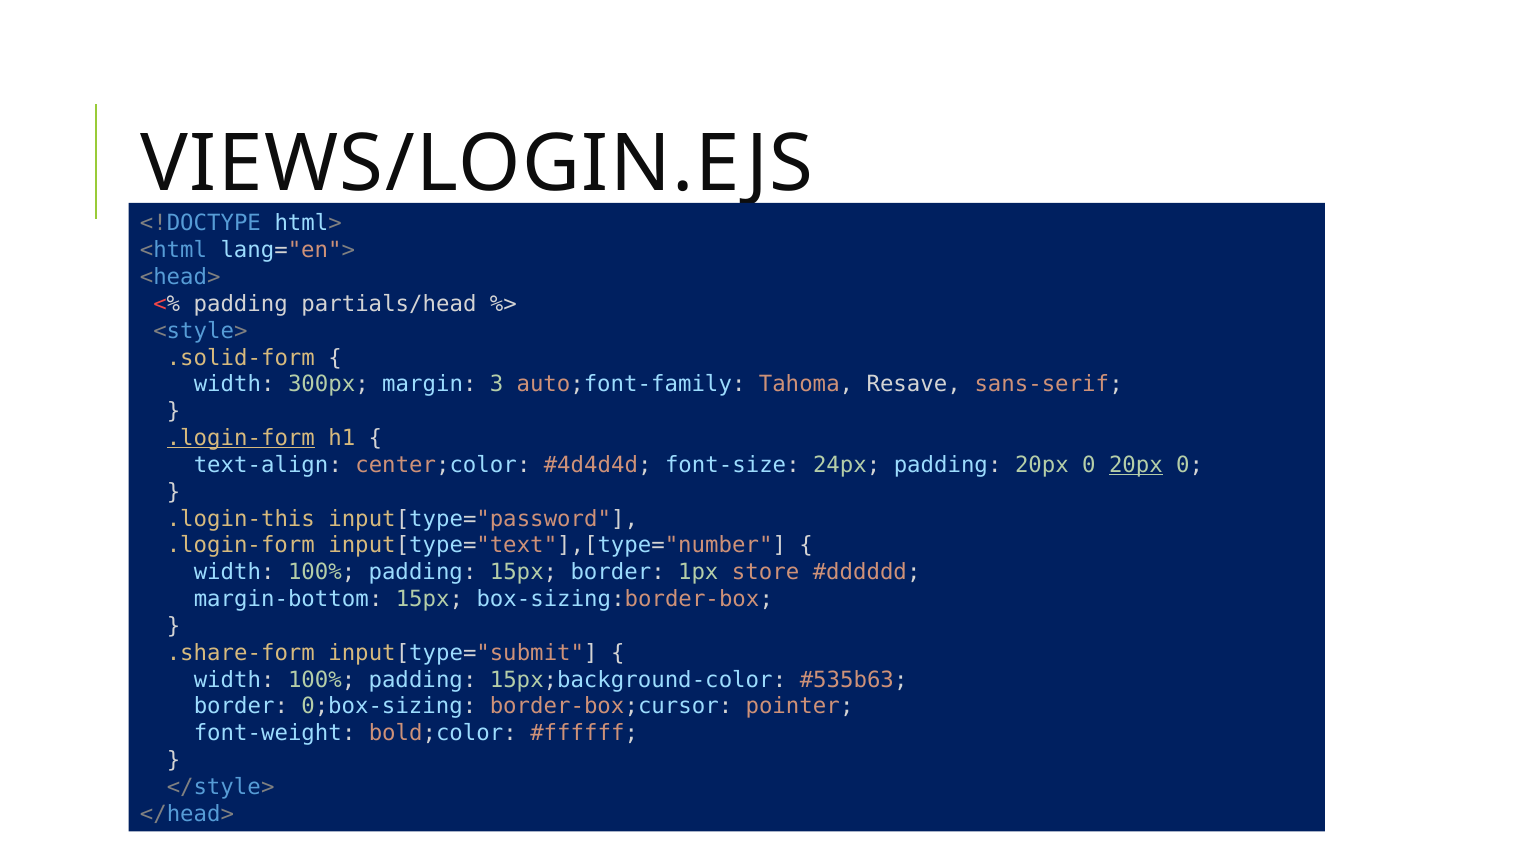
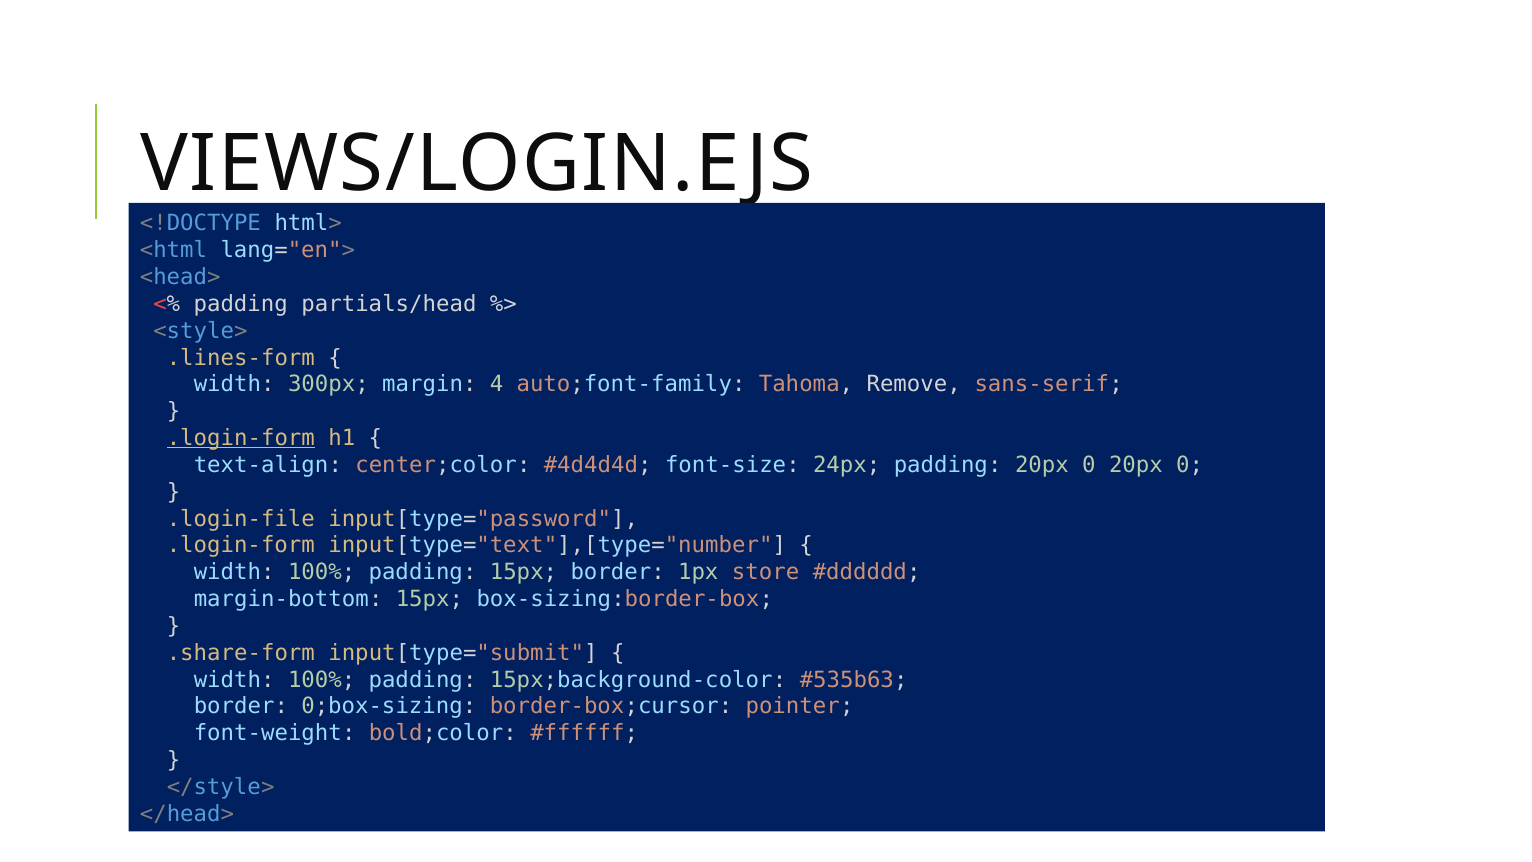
.solid-form: .solid-form -> .lines-form
3: 3 -> 4
Resave: Resave -> Remove
20px at (1136, 465) underline: present -> none
.login-this: .login-this -> .login-file
